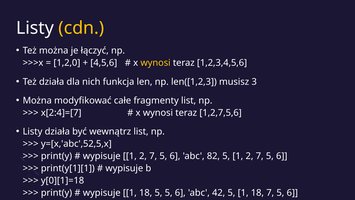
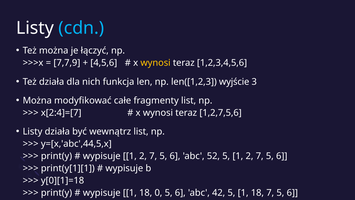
cdn colour: yellow -> light blue
1,2,0: 1,2,0 -> 7,7,9
musisz: musisz -> wyjście
y=[x,'abc',52,5,x: y=[x,'abc',52,5,x -> y=[x,'abc',44,5,x
82: 82 -> 52
18 5: 5 -> 0
